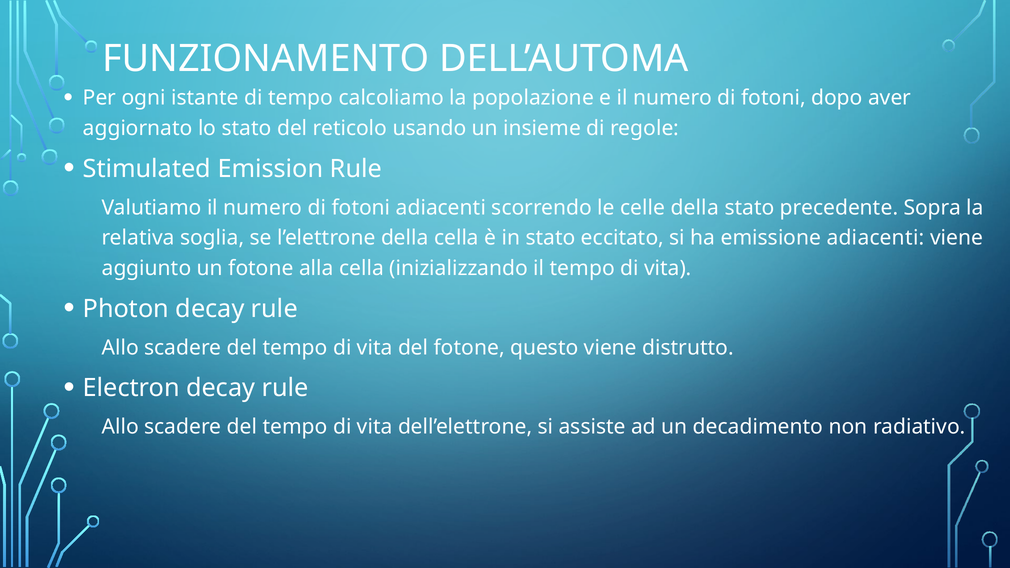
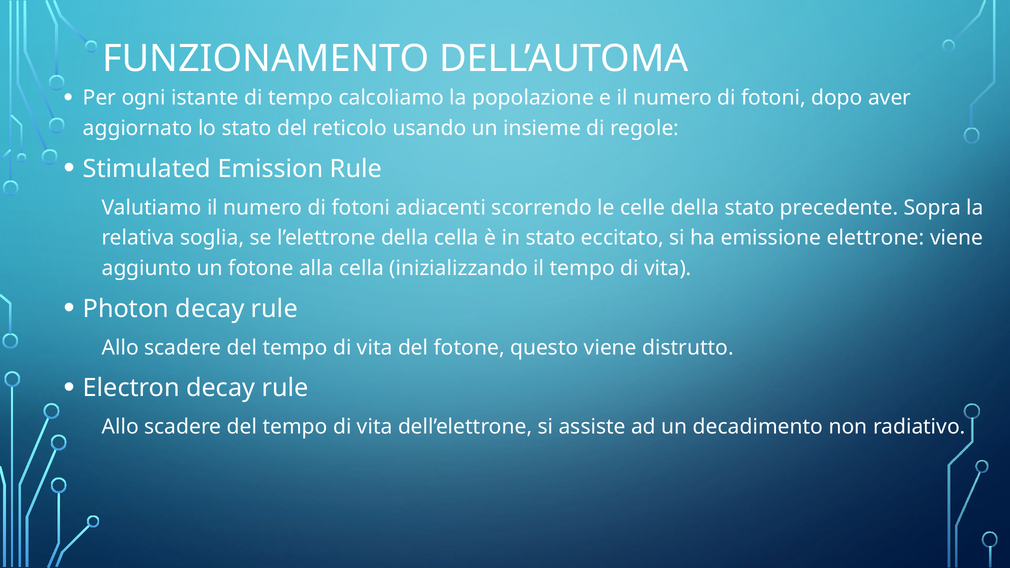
emissione adiacenti: adiacenti -> elettrone
